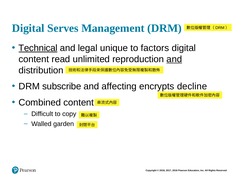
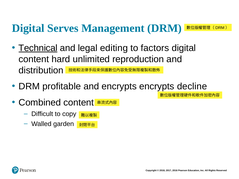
unique: unique -> editing
read: read -> hard
and at (174, 59) underline: present -> none
subscribe: subscribe -> profitable
and affecting: affecting -> encrypts
